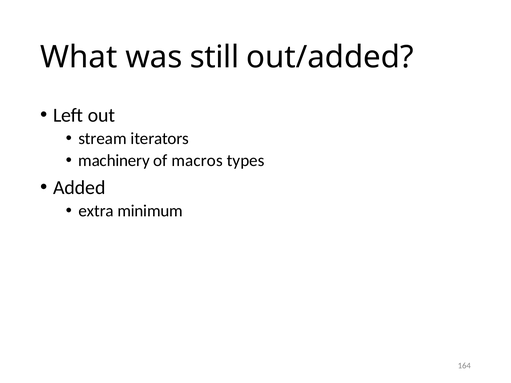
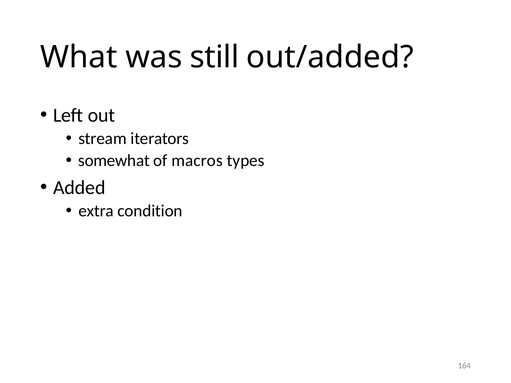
machinery: machinery -> somewhat
minimum: minimum -> condition
